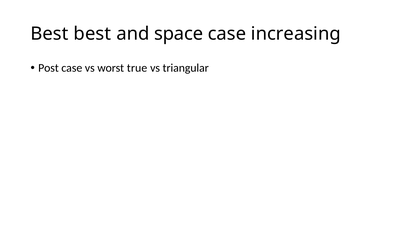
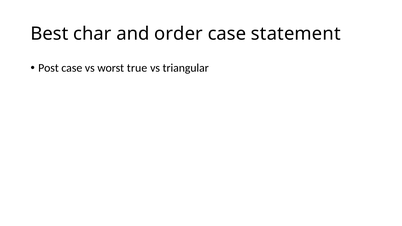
Best best: best -> char
space: space -> order
increasing: increasing -> statement
